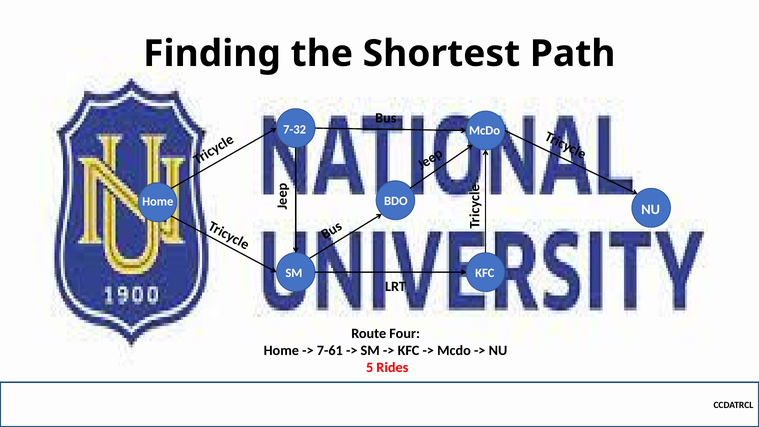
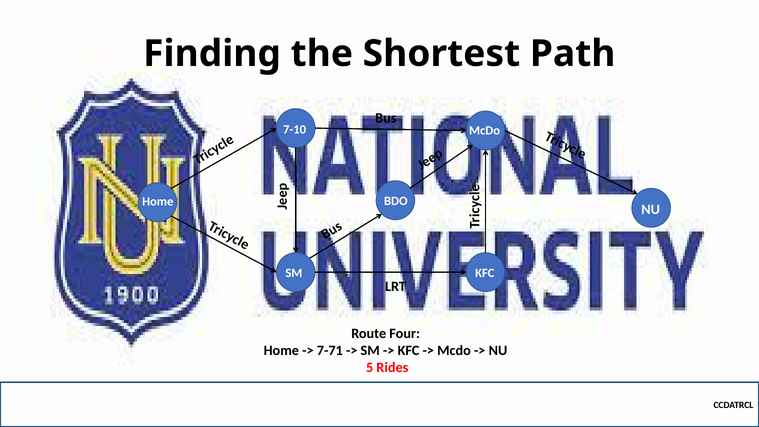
7-32: 7-32 -> 7-10
7-61: 7-61 -> 7-71
